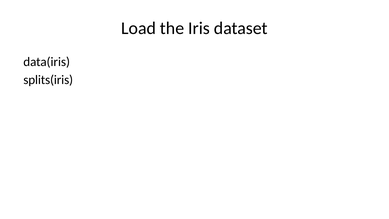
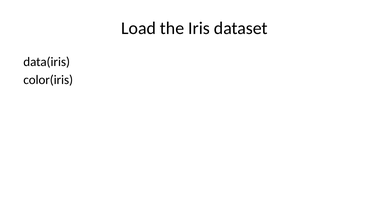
splits(iris: splits(iris -> color(iris
